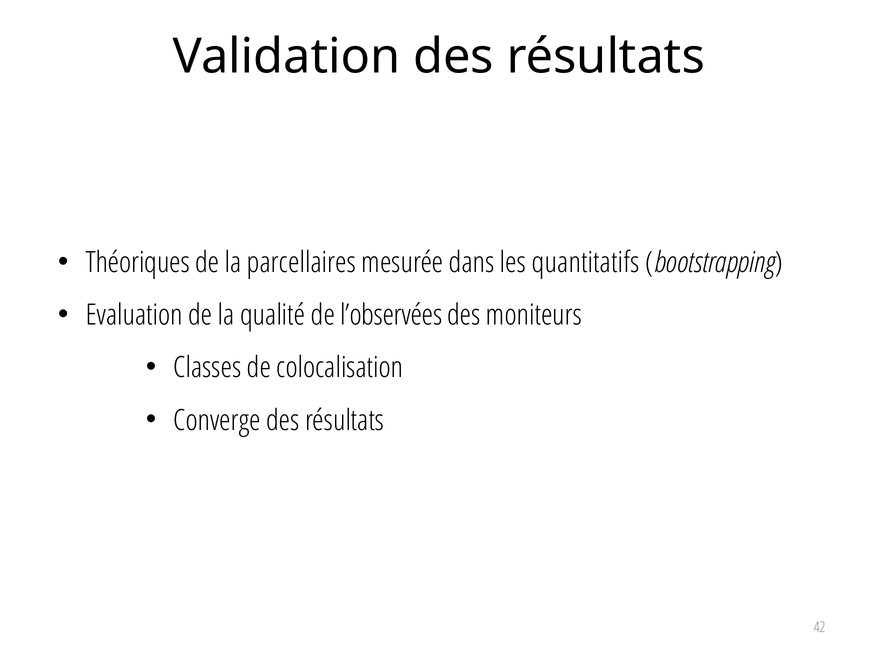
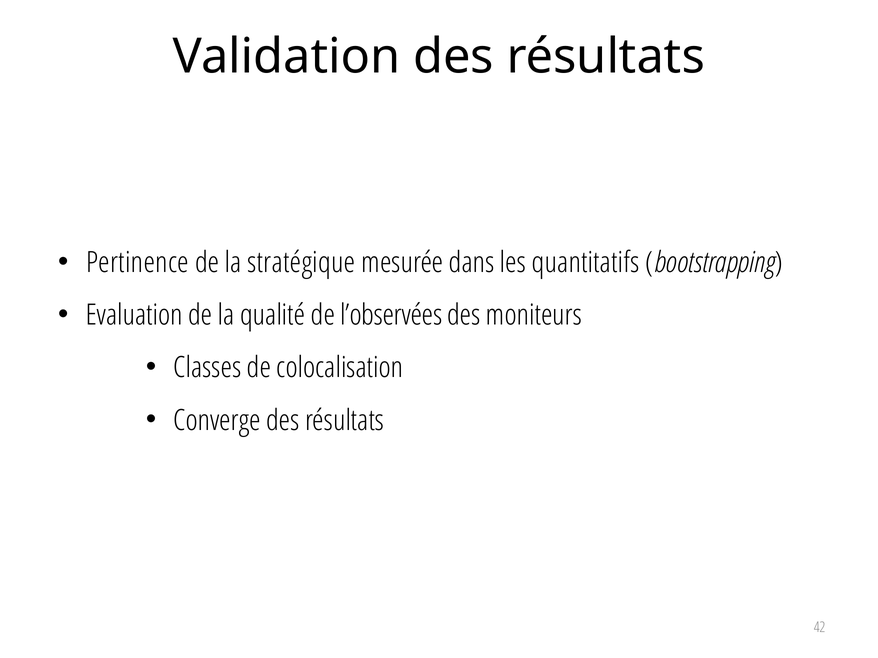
Théoriques: Théoriques -> Pertinence
parcellaires: parcellaires -> stratégique
